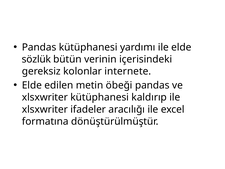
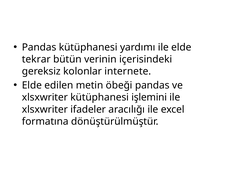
sözlük: sözlük -> tekrar
kaldırıp: kaldırıp -> işlemini
